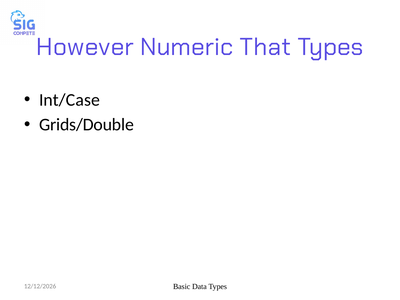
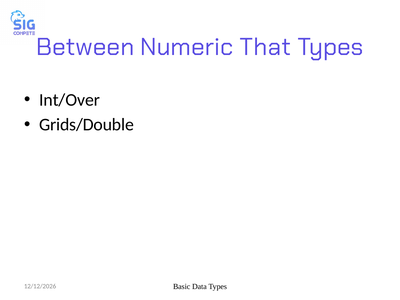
However: However -> Between
Int/Case: Int/Case -> Int/Over
